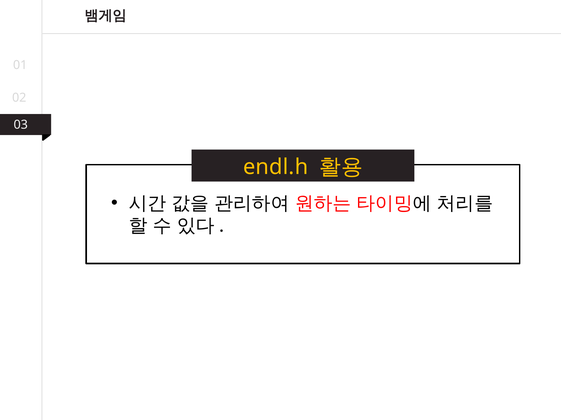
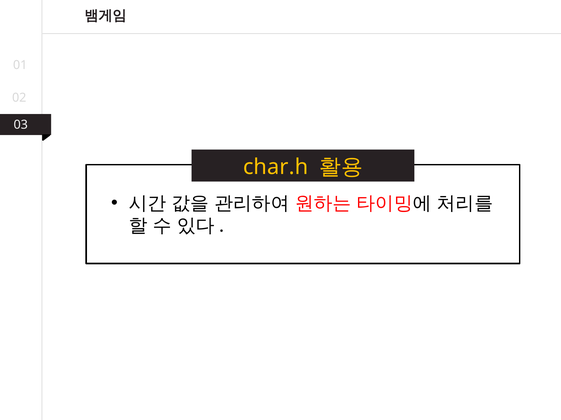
endl.h: endl.h -> char.h
